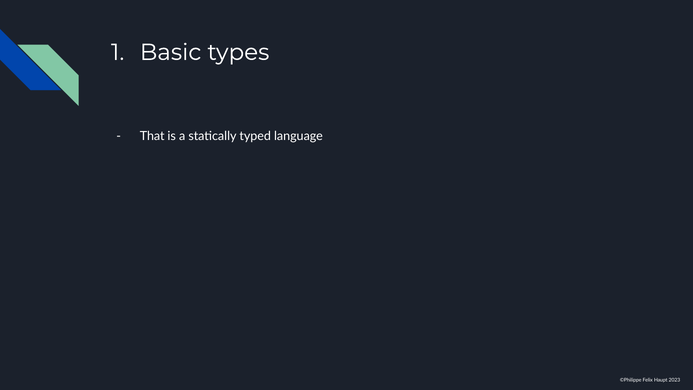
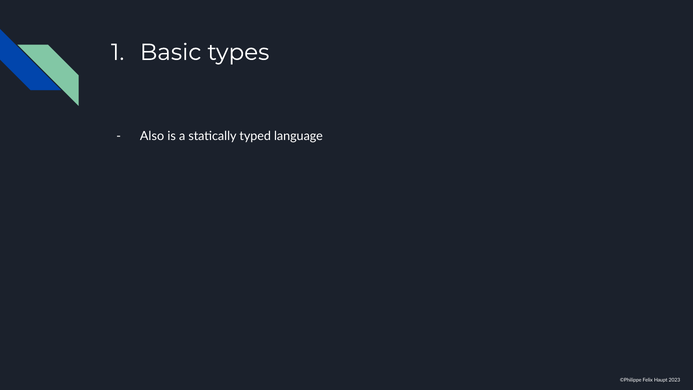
That: That -> Also
